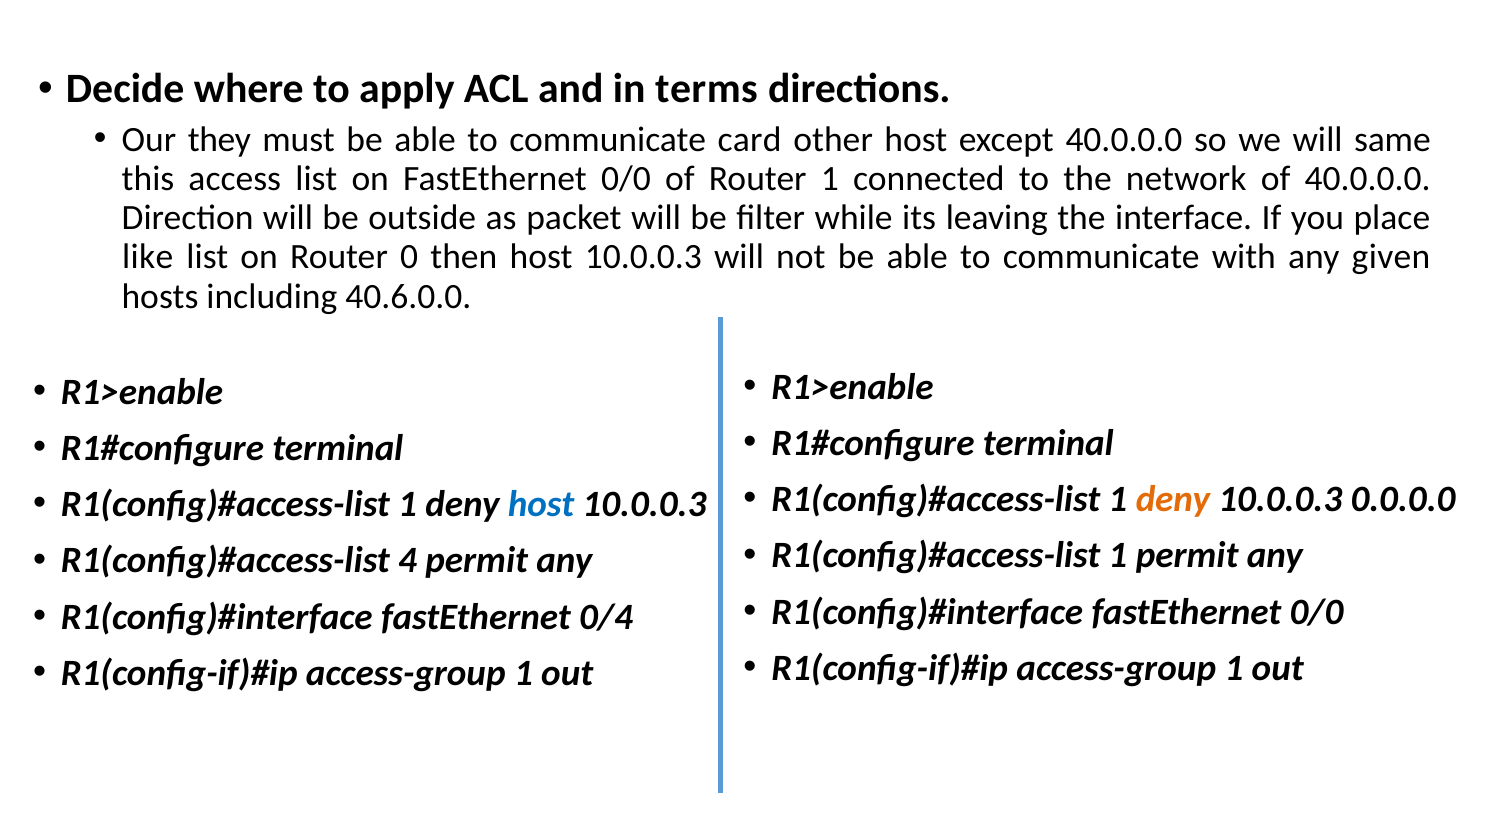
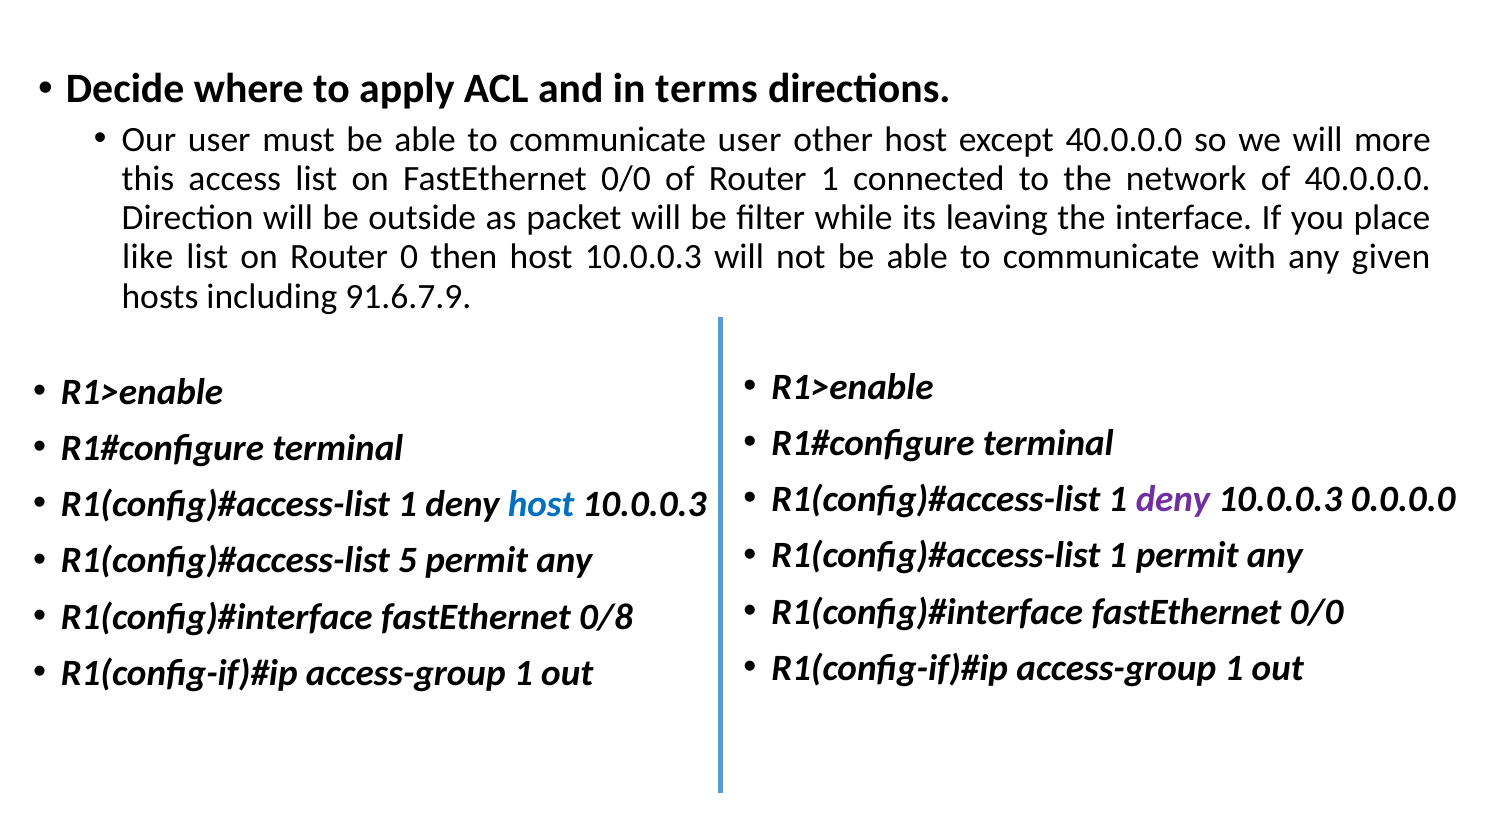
Our they: they -> user
communicate card: card -> user
same: same -> more
40.6.0.0: 40.6.0.0 -> 91.6.7.9
deny at (1173, 500) colour: orange -> purple
4: 4 -> 5
0/4: 0/4 -> 0/8
